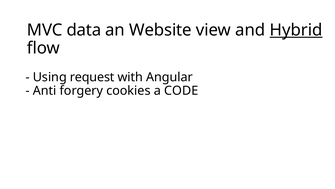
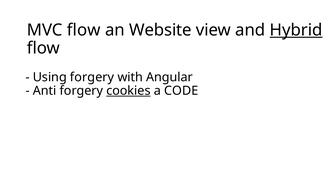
MVC data: data -> flow
Using request: request -> forgery
cookies underline: none -> present
